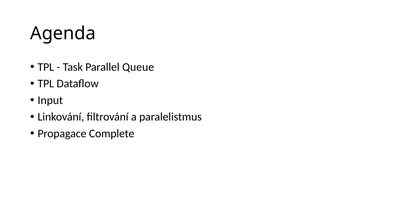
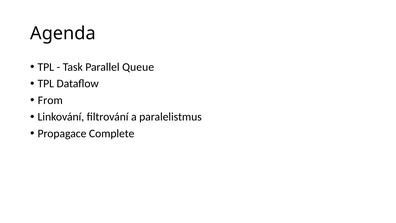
Input: Input -> From
